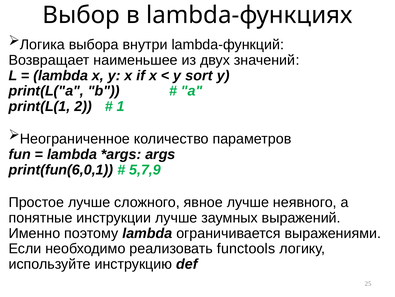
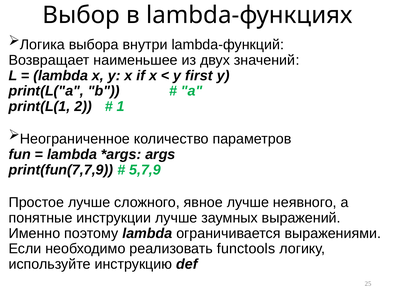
sort: sort -> first
print(fun(6,0,1: print(fun(6,0,1 -> print(fun(7,7,9
